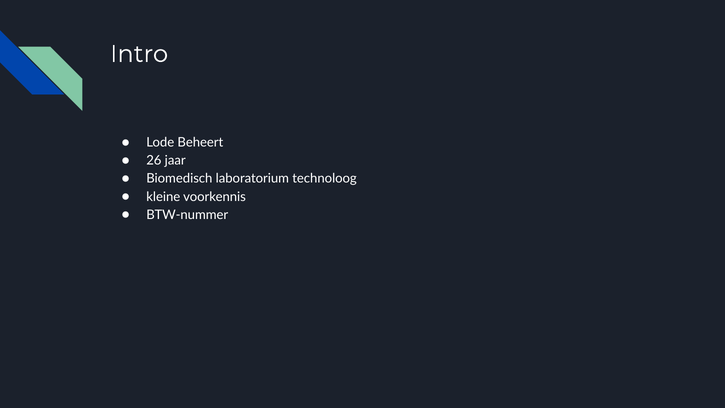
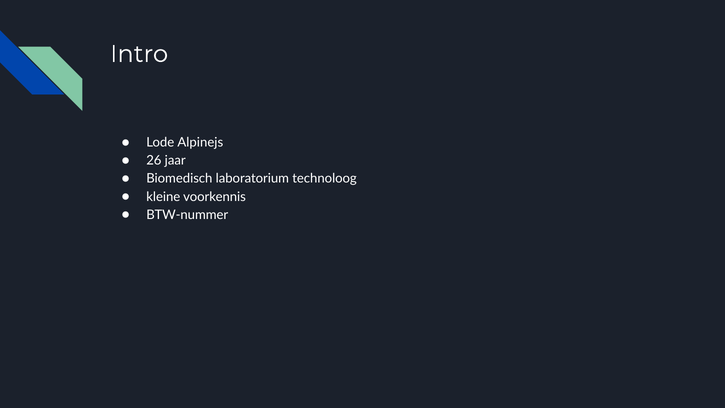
Beheert: Beheert -> Alpinejs
